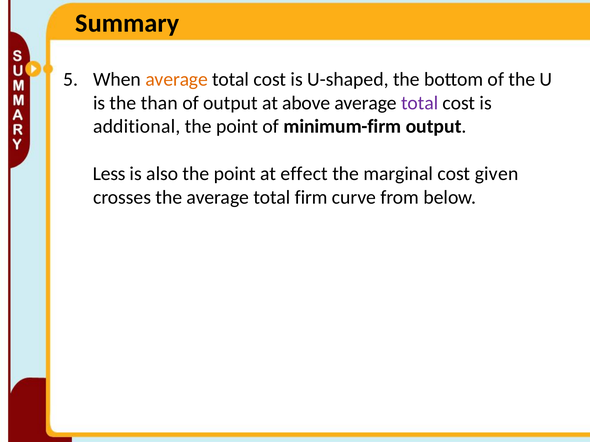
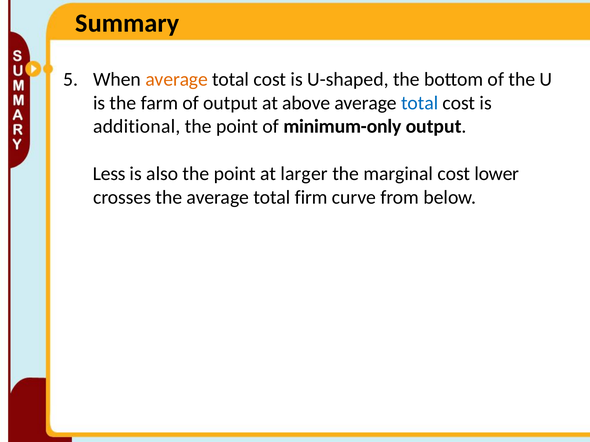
than: than -> farm
total at (420, 103) colour: purple -> blue
minimum-firm: minimum-firm -> minimum-only
effect: effect -> larger
given: given -> lower
